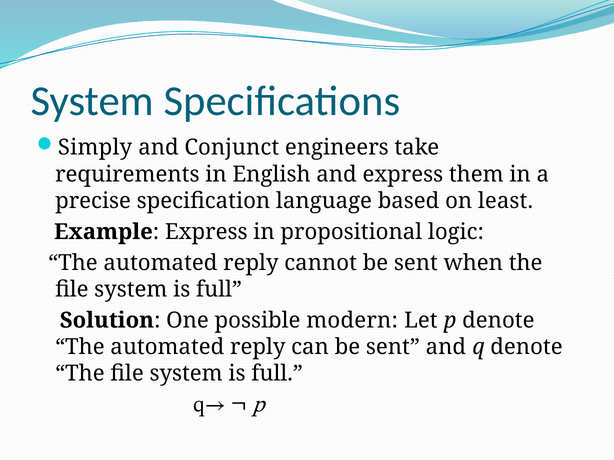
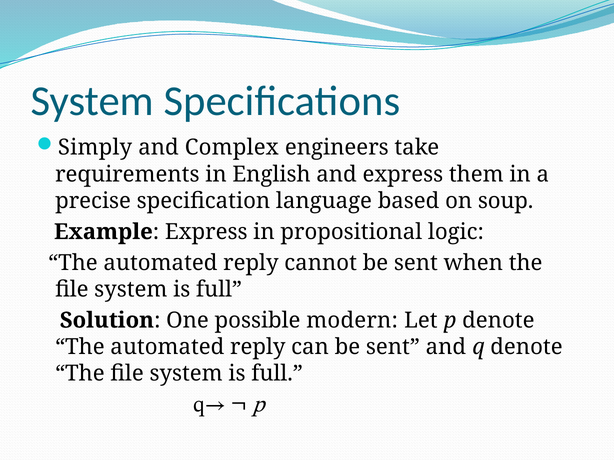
Conjunct: Conjunct -> Complex
least: least -> soup
